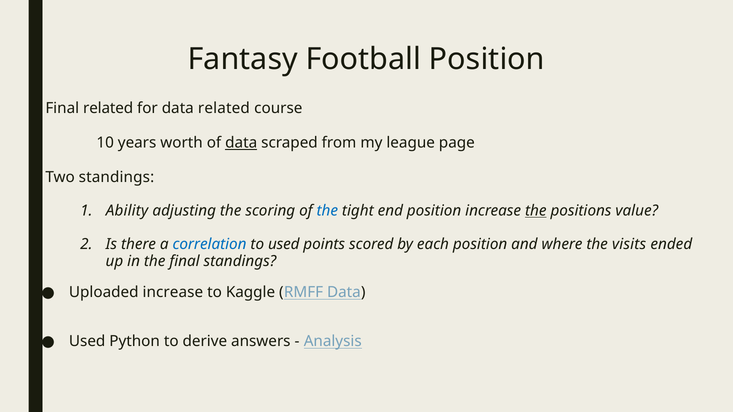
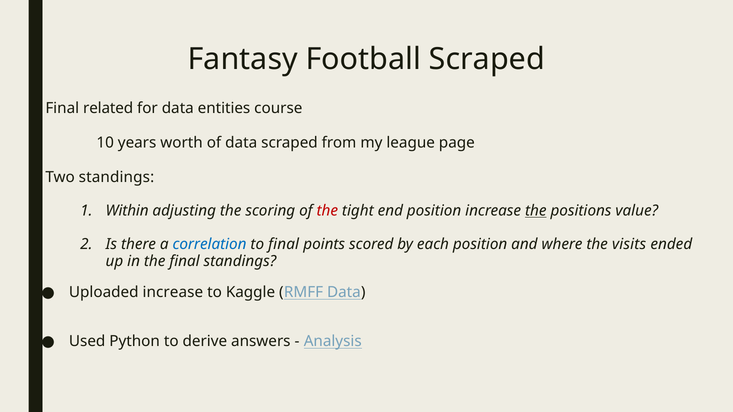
Football Position: Position -> Scraped
data related: related -> entities
data at (241, 143) underline: present -> none
Ability: Ability -> Within
the at (327, 211) colour: blue -> red
to used: used -> final
